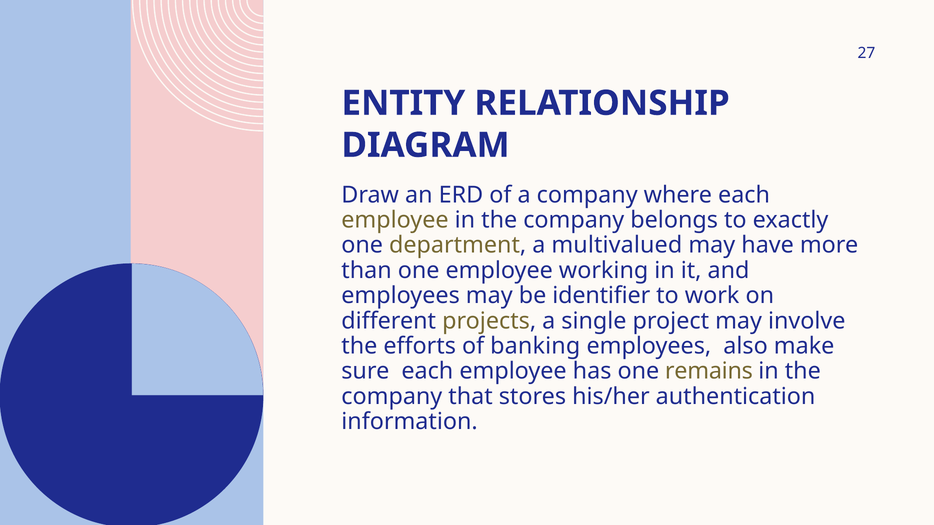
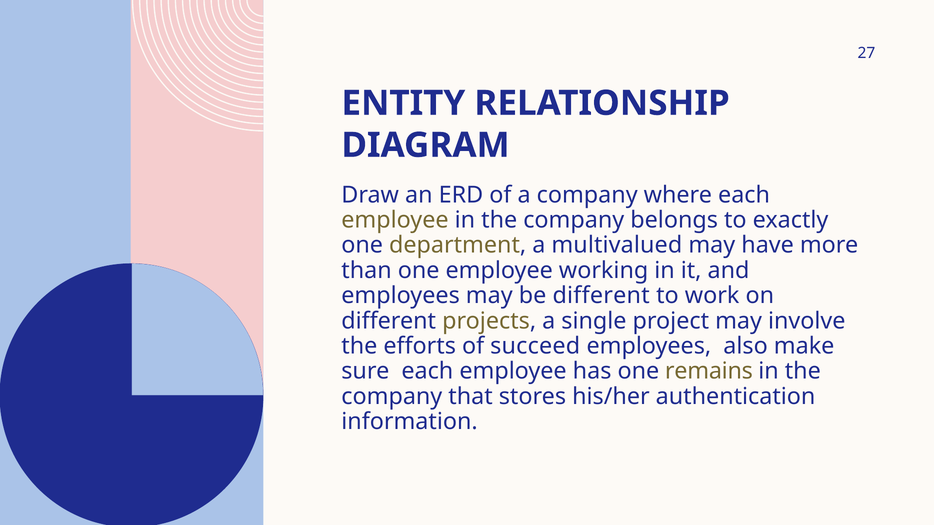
be identifier: identifier -> different
banking: banking -> succeed
